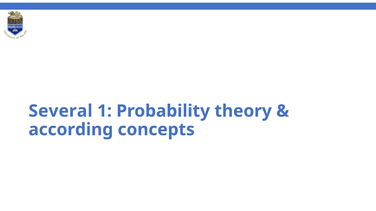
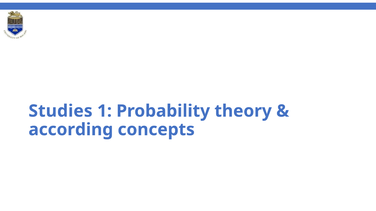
Several: Several -> Studies
